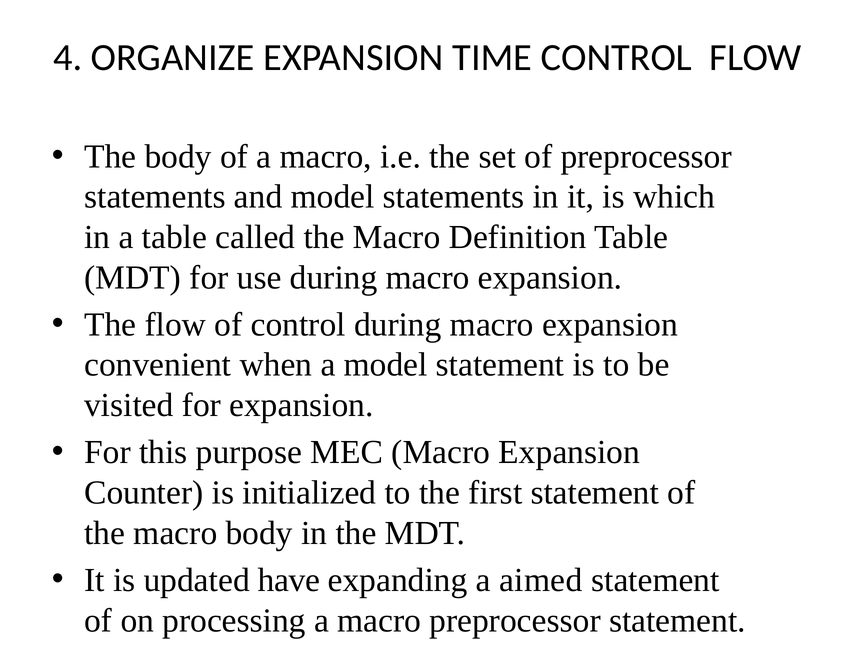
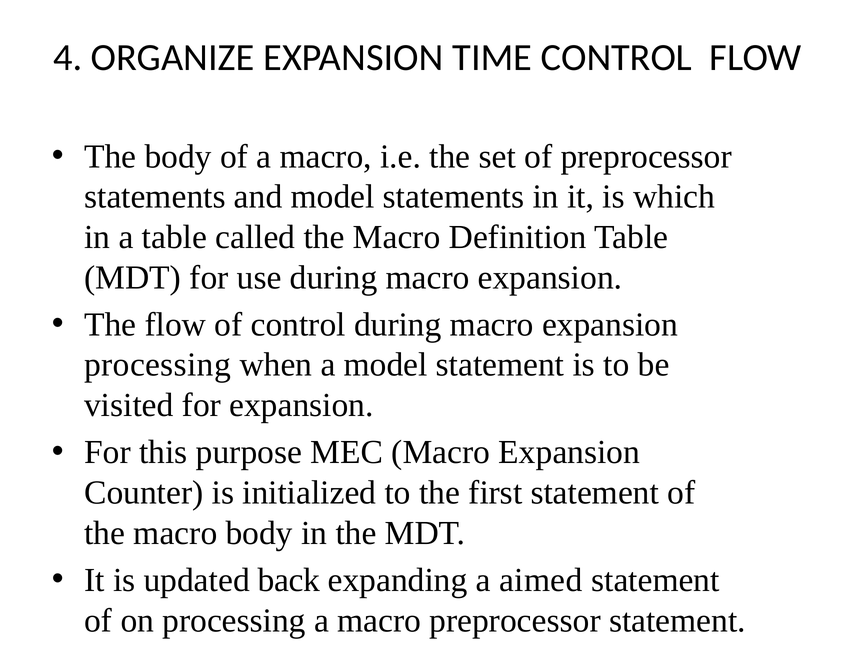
convenient at (158, 365): convenient -> processing
have: have -> back
